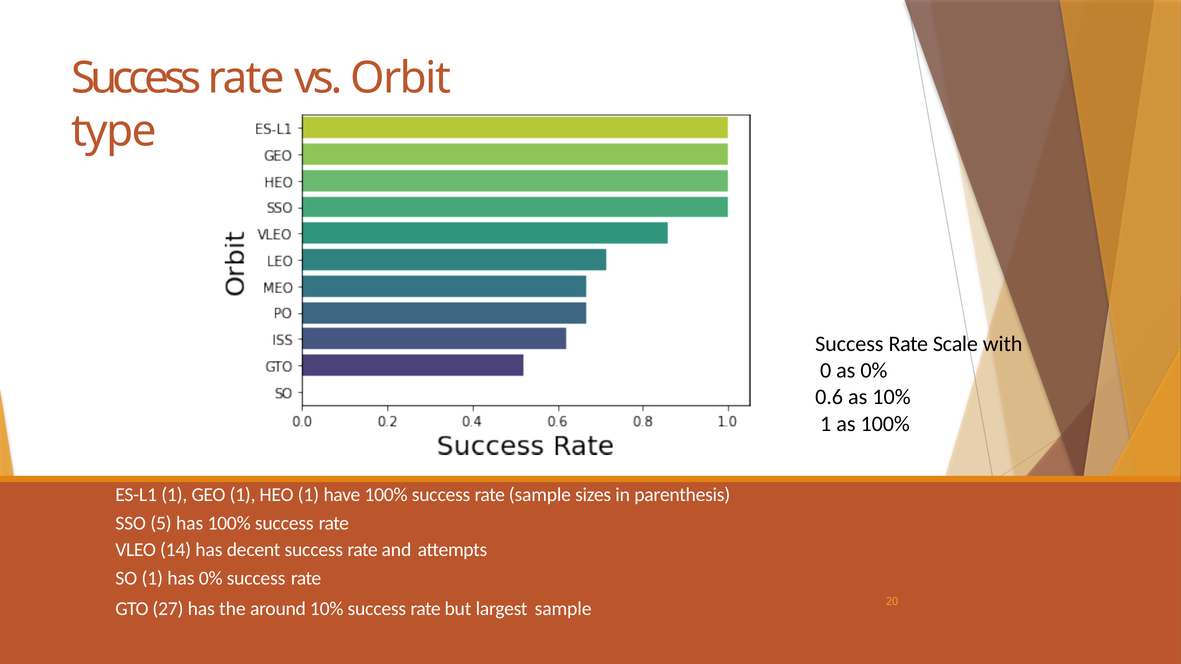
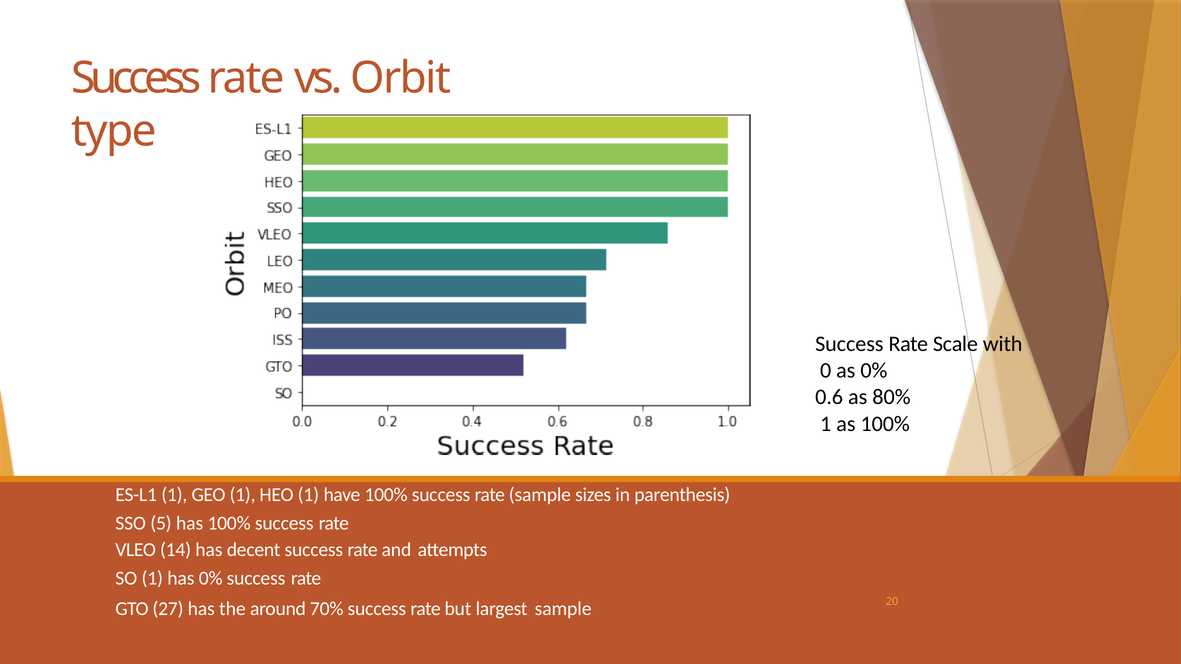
as 10%: 10% -> 80%
around 10%: 10% -> 70%
